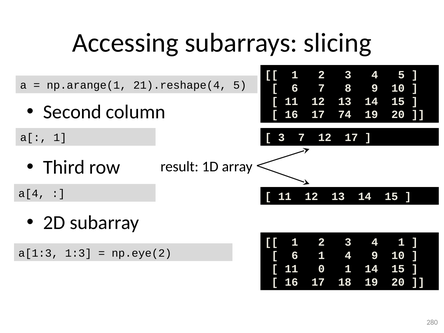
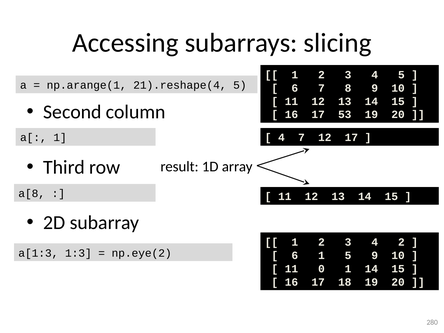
74: 74 -> 53
3 at (281, 138): 3 -> 4
a[4: a[4 -> a[8
4 1: 1 -> 2
1 4: 4 -> 5
